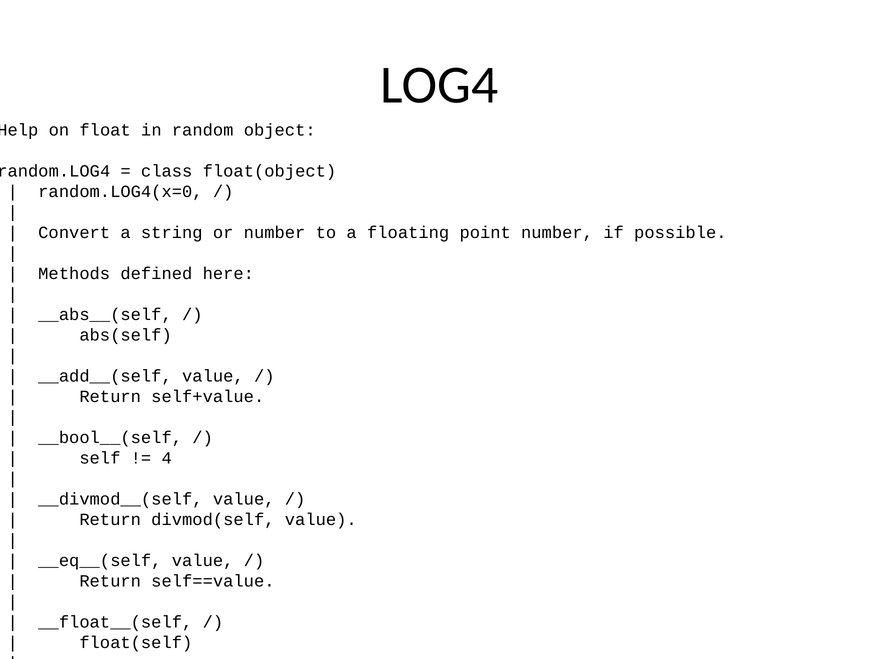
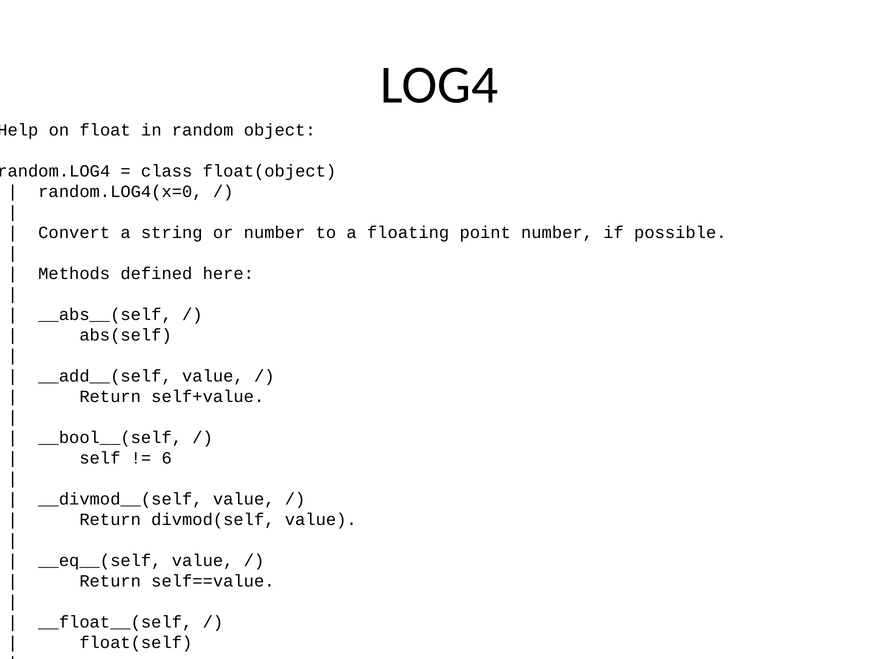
4 at (167, 458): 4 -> 6
